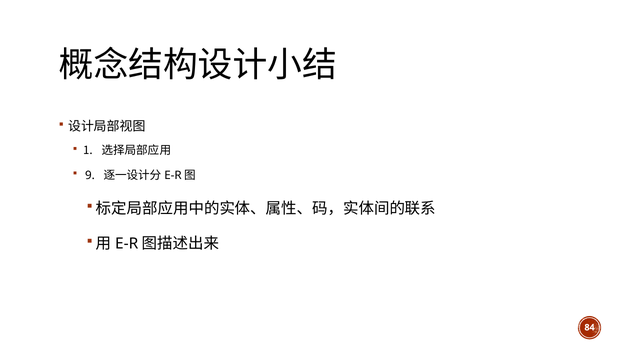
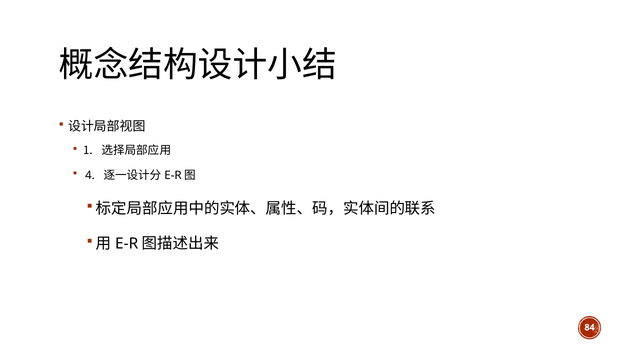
9: 9 -> 4
